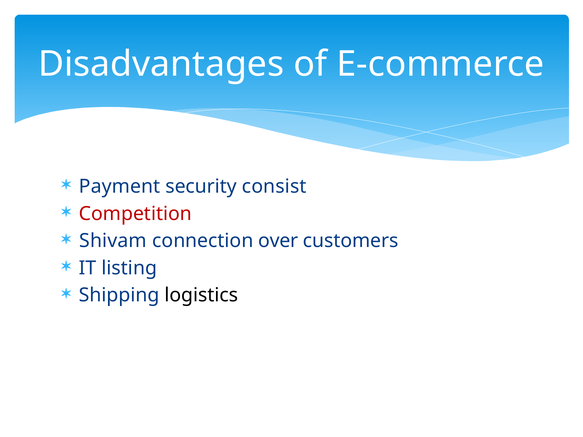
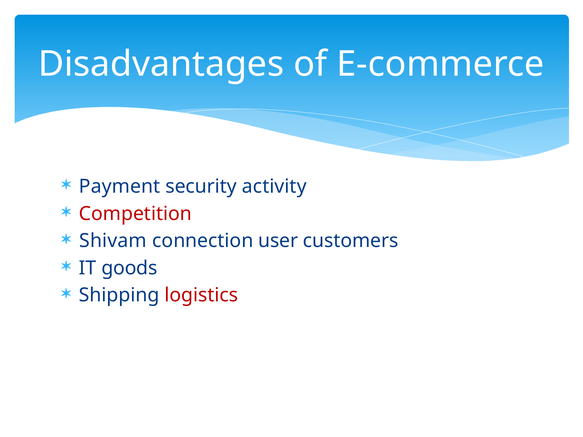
consist: consist -> activity
over: over -> user
listing: listing -> goods
logistics colour: black -> red
